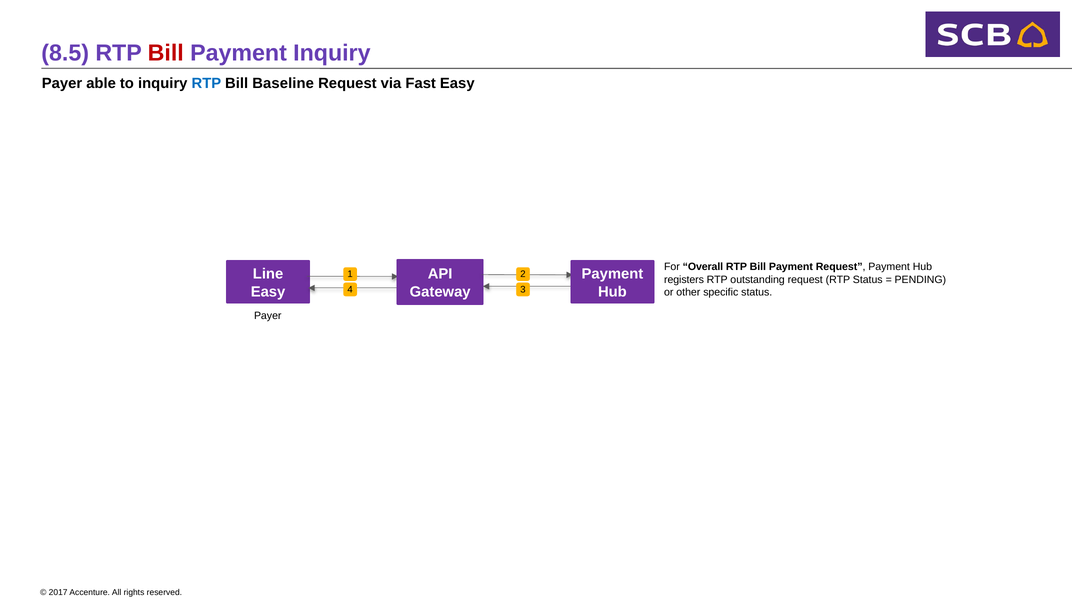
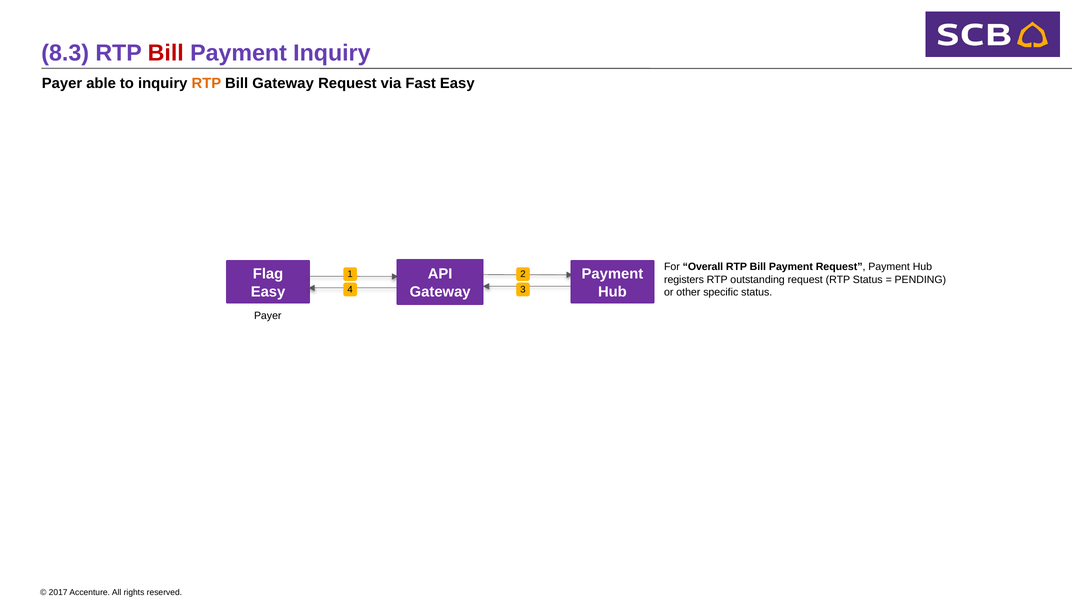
8.5: 8.5 -> 8.3
RTP at (206, 84) colour: blue -> orange
Bill Baseline: Baseline -> Gateway
Line: Line -> Flag
